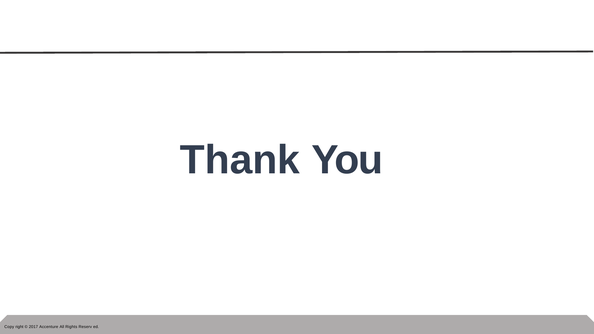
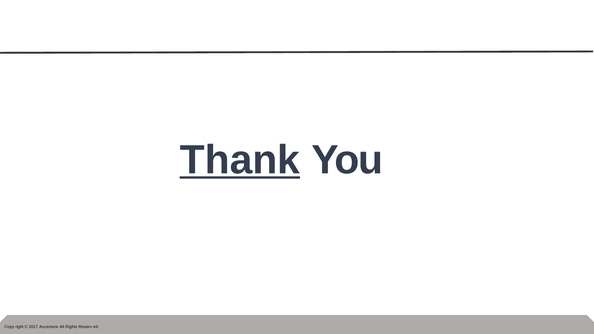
Thank underline: none -> present
